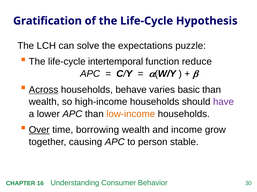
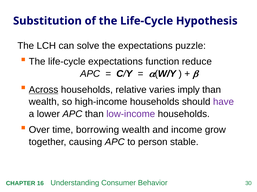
Gratification: Gratification -> Substitution
life-cycle intertemporal: intertemporal -> expectations
behave: behave -> relative
basic: basic -> imply
low-income colour: orange -> purple
Over underline: present -> none
